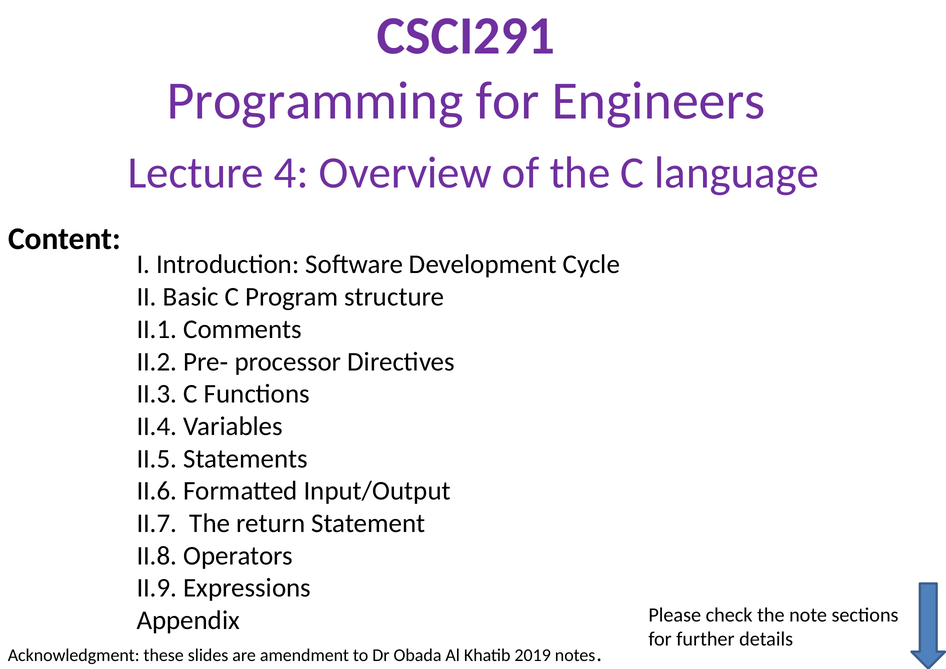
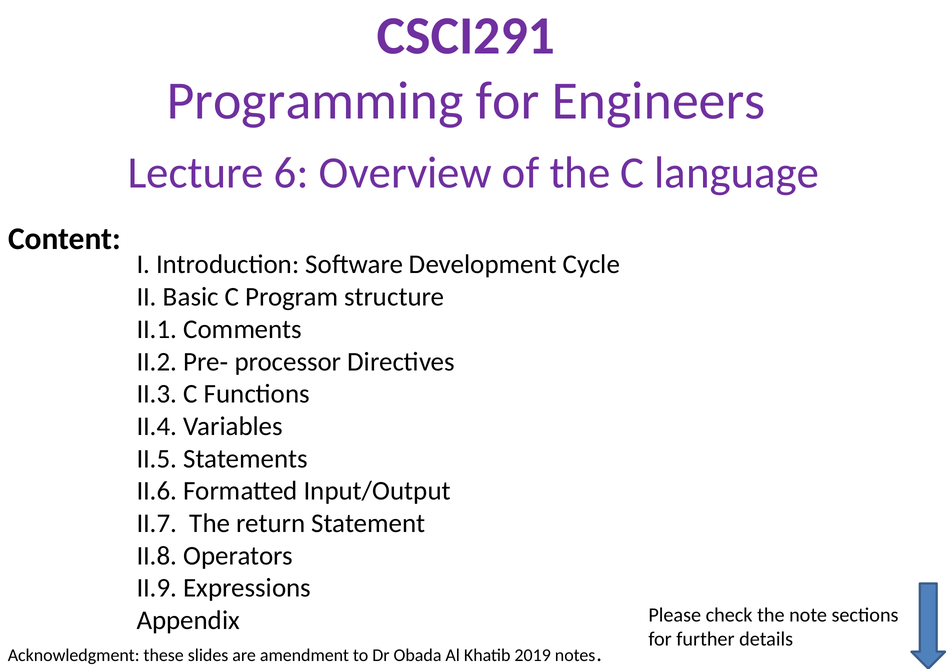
4: 4 -> 6
